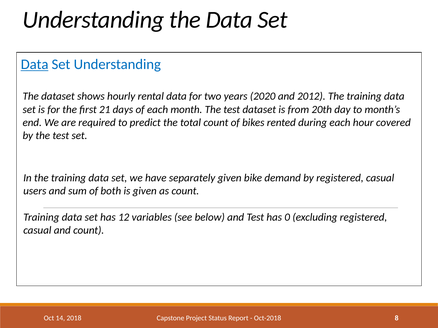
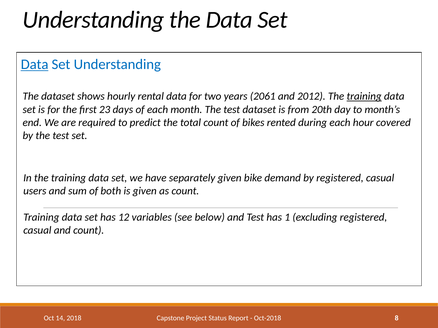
2020: 2020 -> 2061
training at (364, 97) underline: none -> present
21: 21 -> 23
0: 0 -> 1
